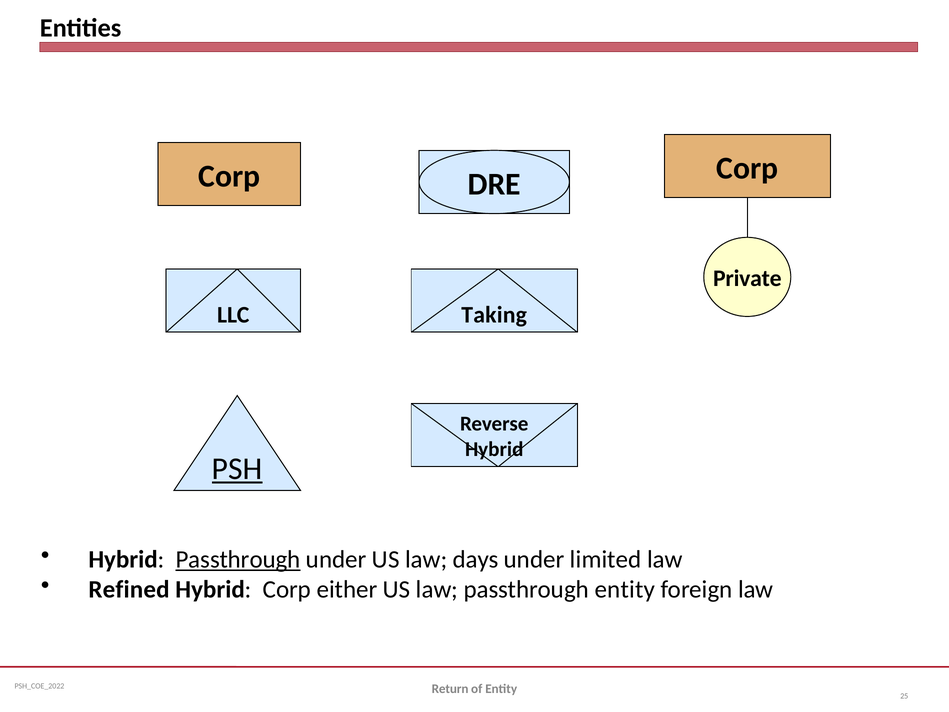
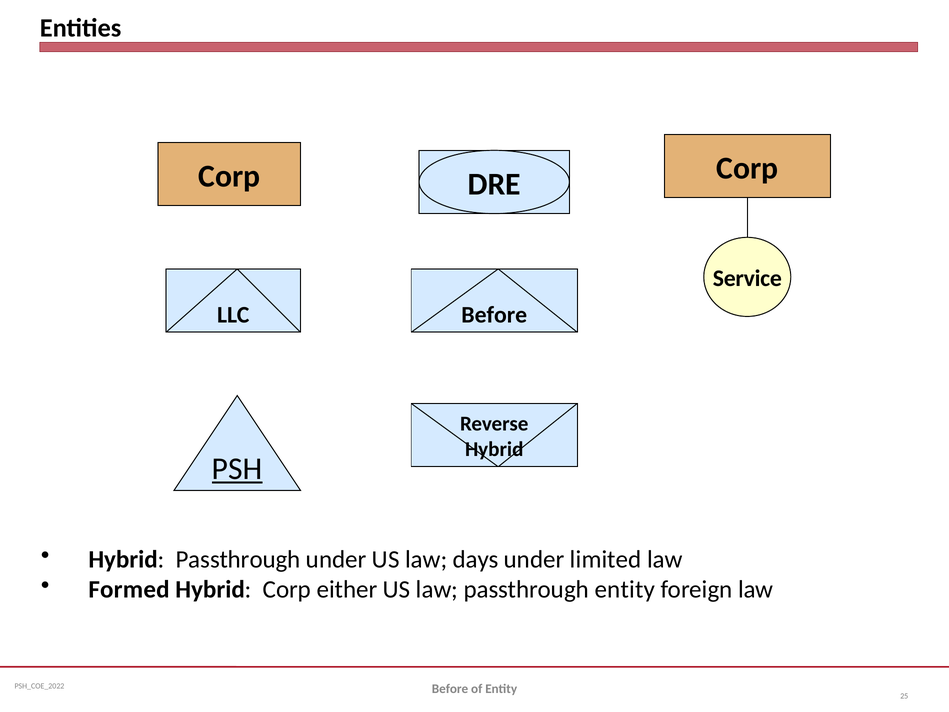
Private: Private -> Service
Taking at (494, 315): Taking -> Before
Passthrough at (238, 559) underline: present -> none
Refined: Refined -> Formed
Return at (450, 688): Return -> Before
